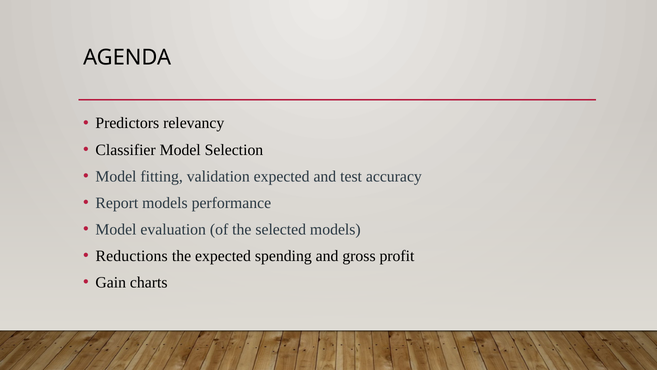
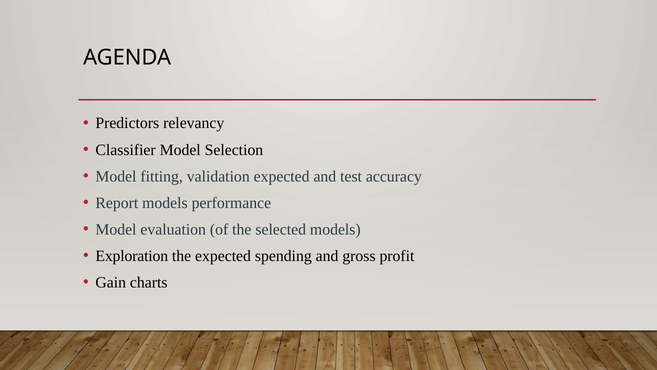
Reductions: Reductions -> Exploration
